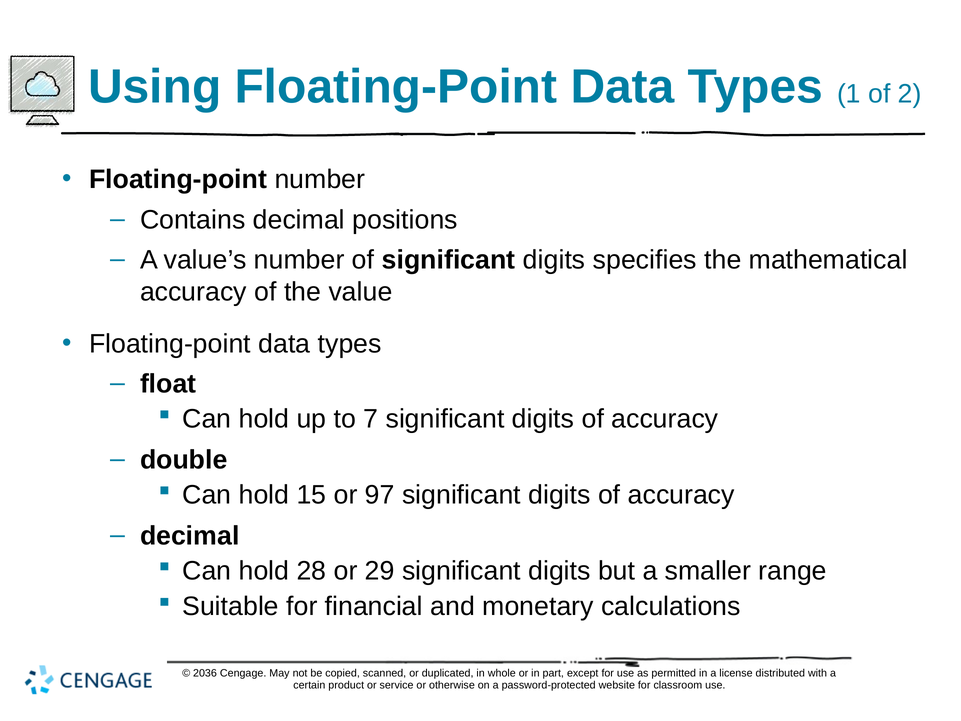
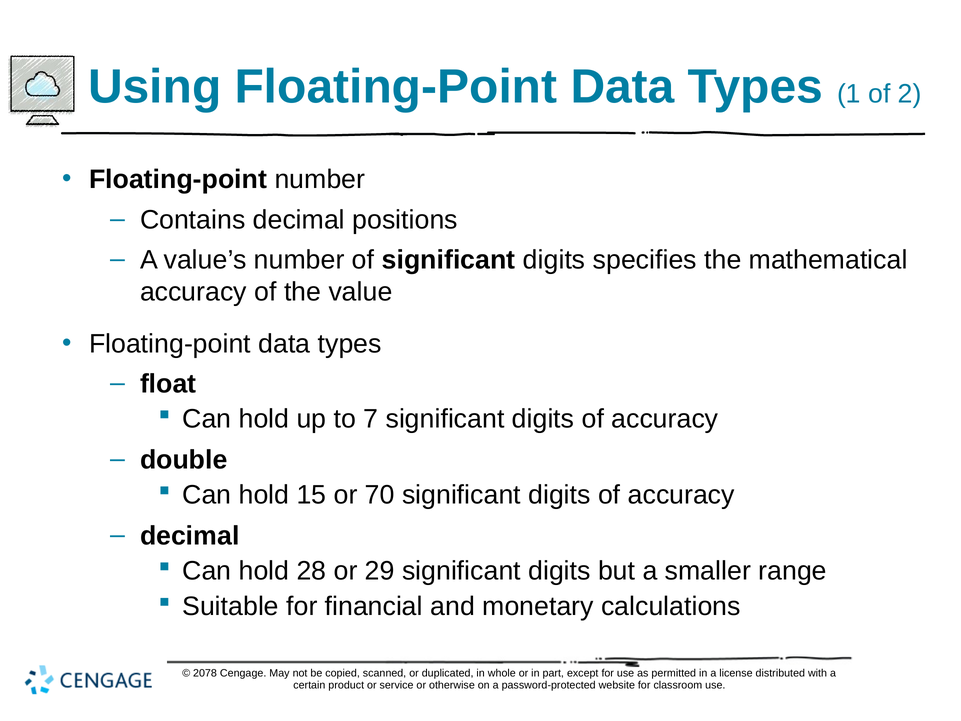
97: 97 -> 70
2036: 2036 -> 2078
